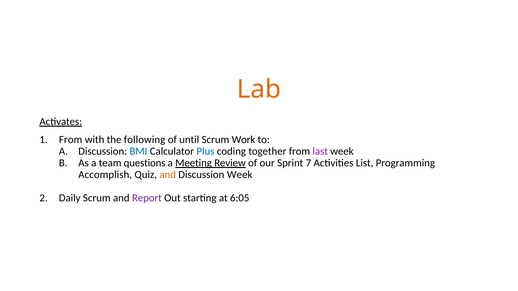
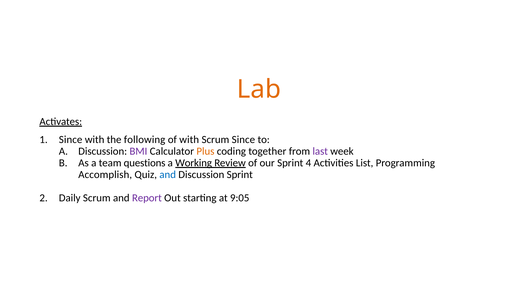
From at (71, 140): From -> Since
of until: until -> with
Scrum Work: Work -> Since
BMI colour: blue -> purple
Plus colour: blue -> orange
Meeting: Meeting -> Working
7: 7 -> 4
and at (168, 175) colour: orange -> blue
Discussion Week: Week -> Sprint
6:05: 6:05 -> 9:05
